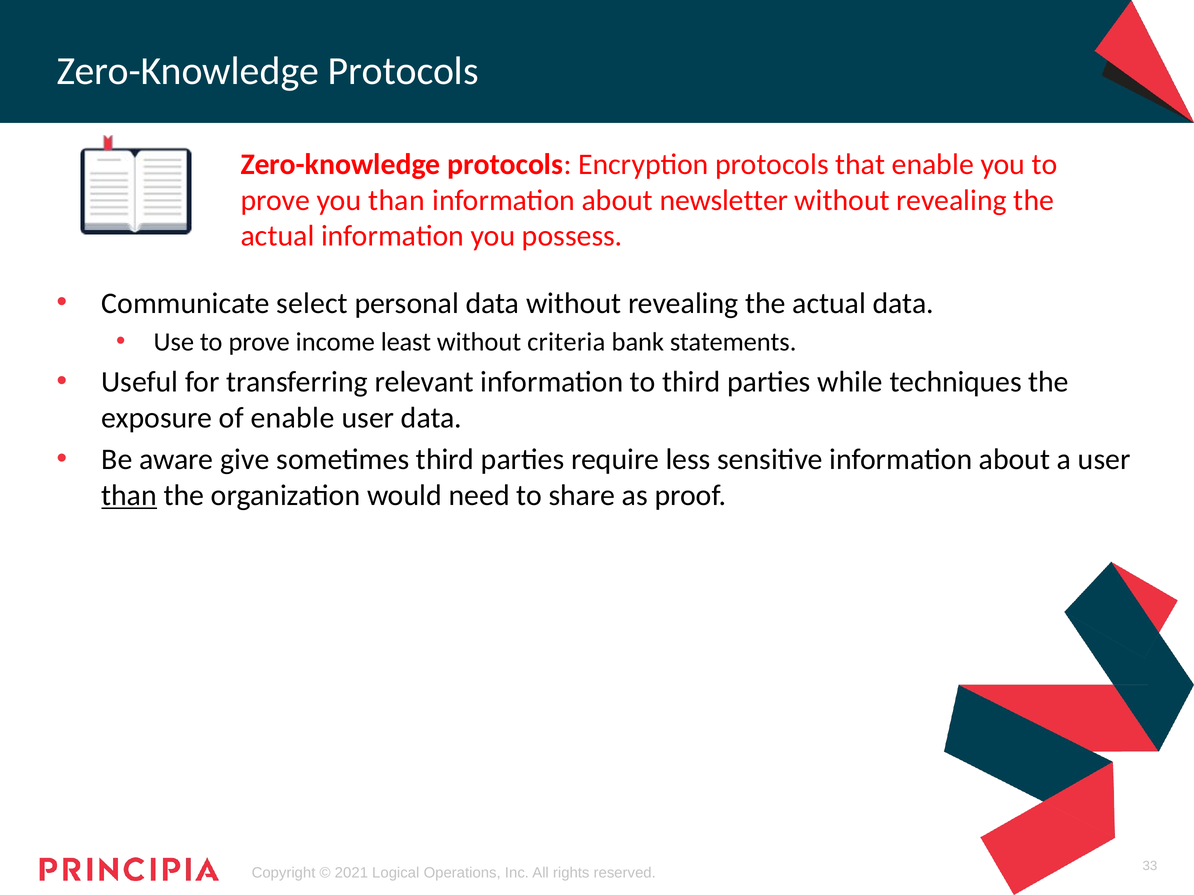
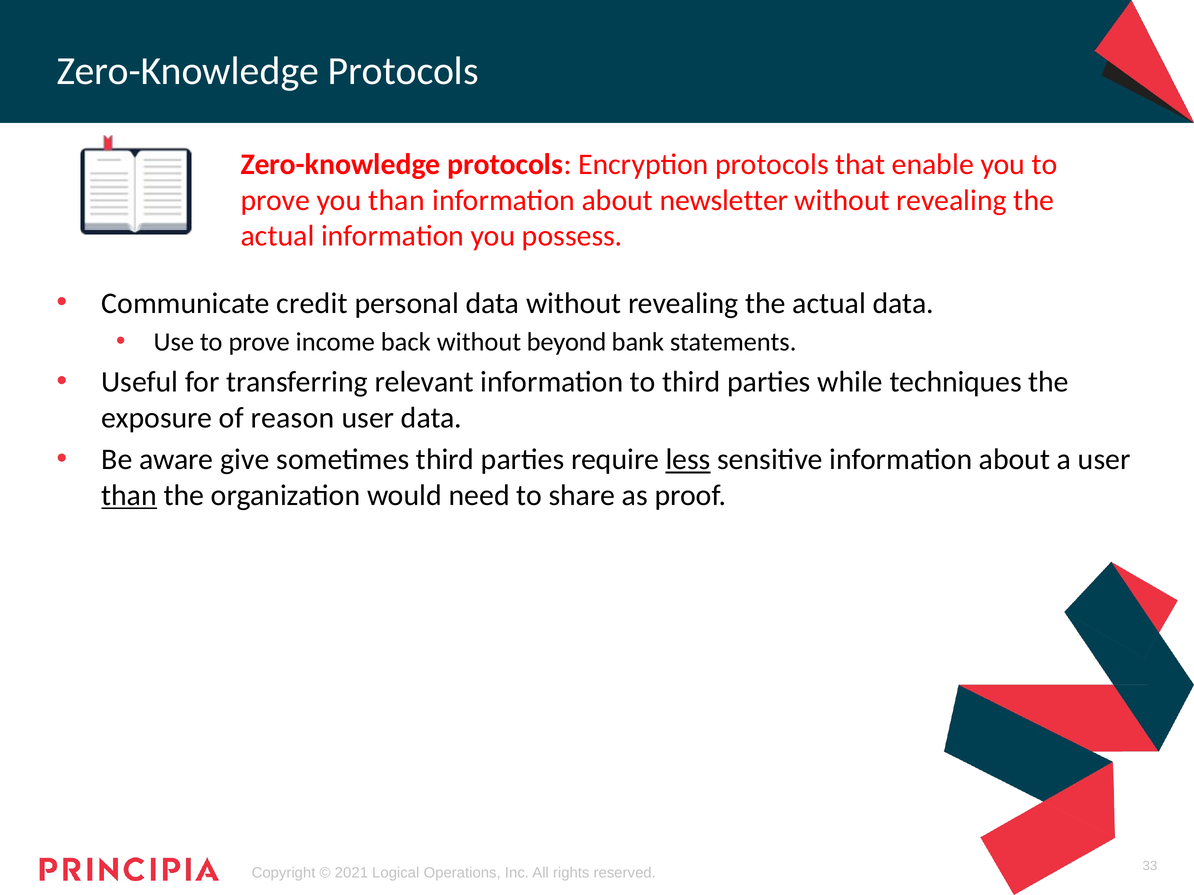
select: select -> credit
least: least -> back
criteria: criteria -> beyond
of enable: enable -> reason
less underline: none -> present
